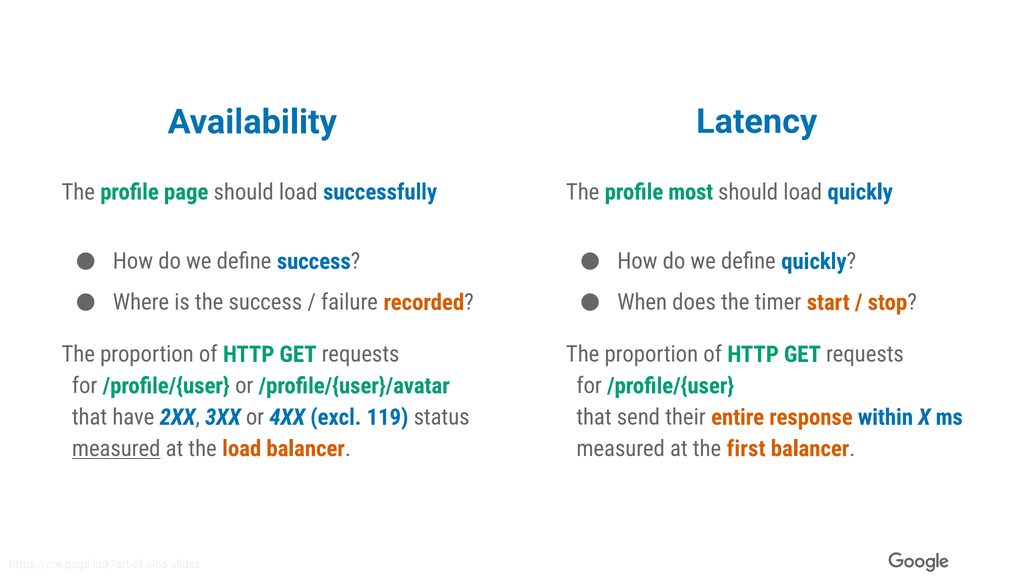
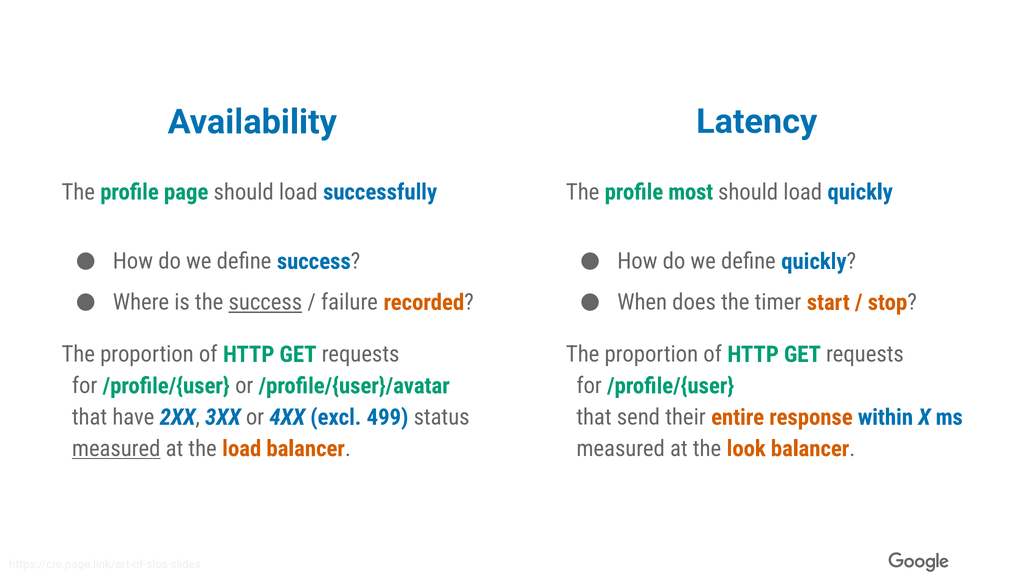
success at (265, 302) underline: none -> present
119: 119 -> 499
first: first -> look
